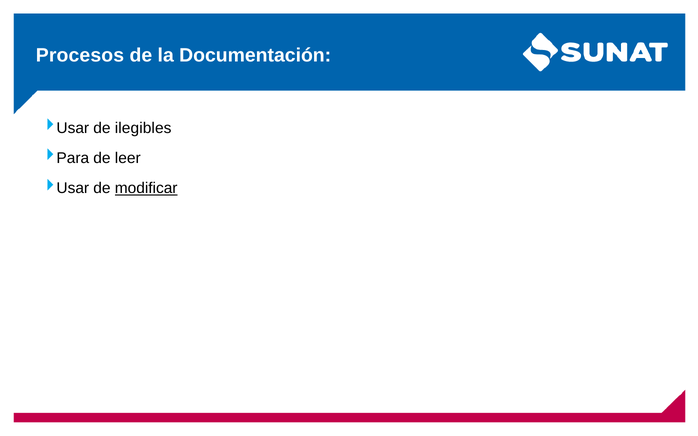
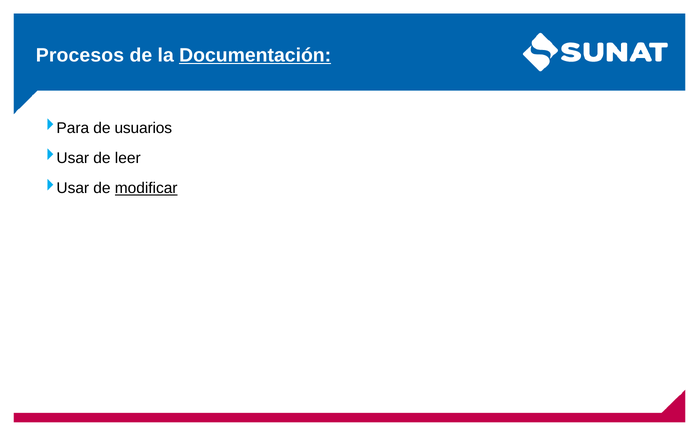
Documentación underline: none -> present
Usar at (73, 128): Usar -> Para
ilegibles: ilegibles -> usuarios
Para at (73, 158): Para -> Usar
